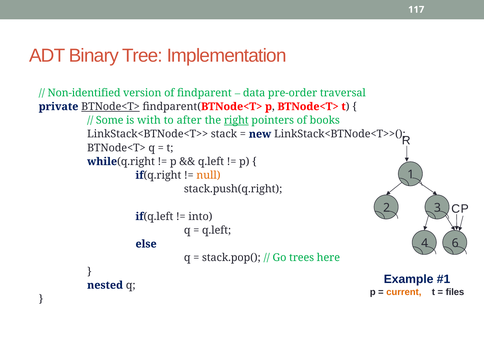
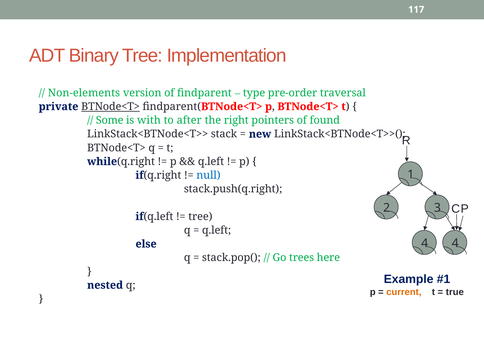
Non-identified: Non-identified -> Non-elements
data: data -> type
right underline: present -> none
books: books -> found
null colour: orange -> blue
into at (200, 217): into -> tree
4 6: 6 -> 4
files: files -> true
